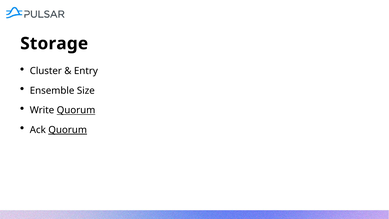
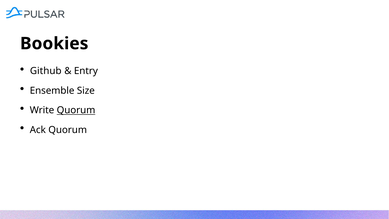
Storage: Storage -> Bookies
Cluster: Cluster -> Github
Quorum at (68, 130) underline: present -> none
